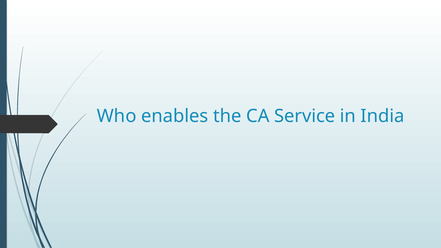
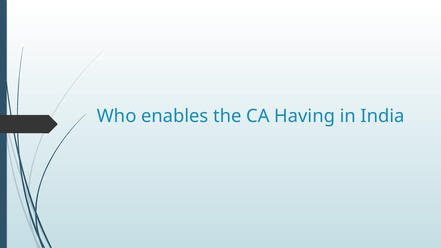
Service: Service -> Having
